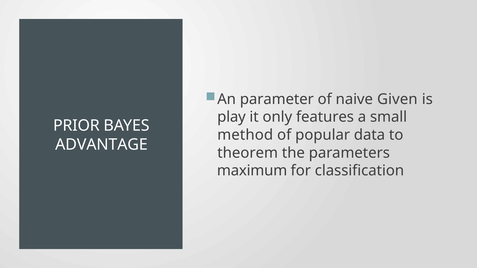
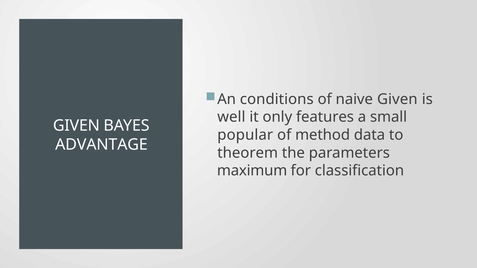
parameter: parameter -> conditions
play: play -> well
PRIOR at (76, 126): PRIOR -> GIVEN
method: method -> popular
popular: popular -> method
